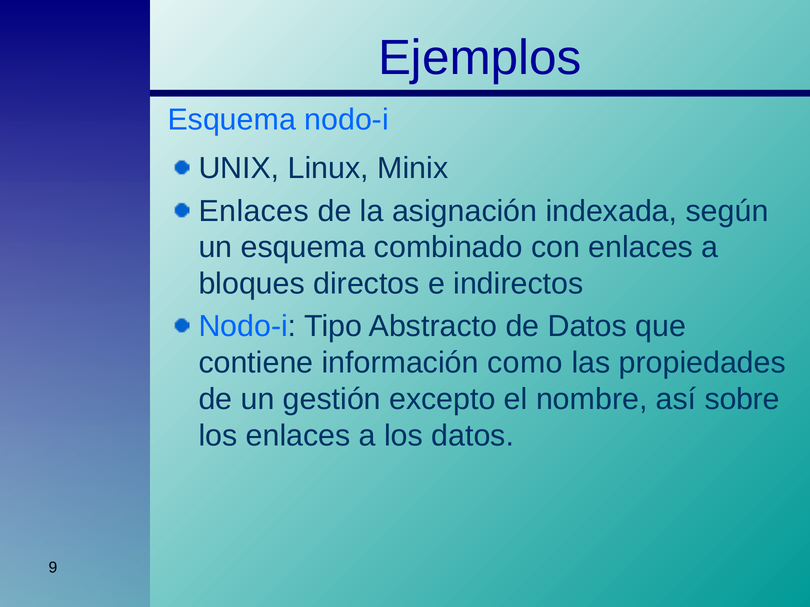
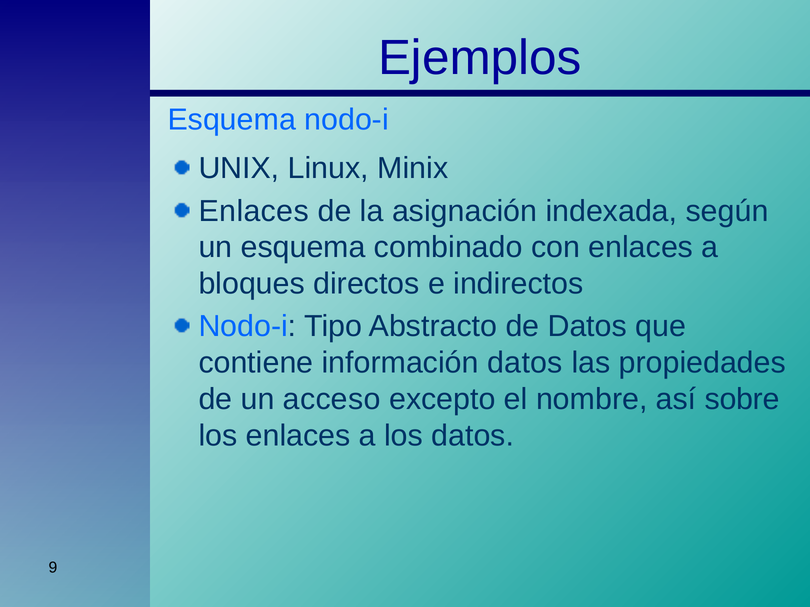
información como: como -> datos
gestión: gestión -> acceso
